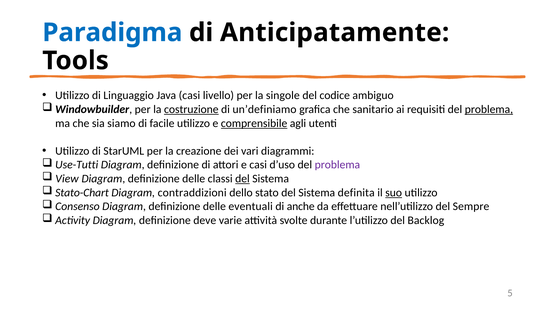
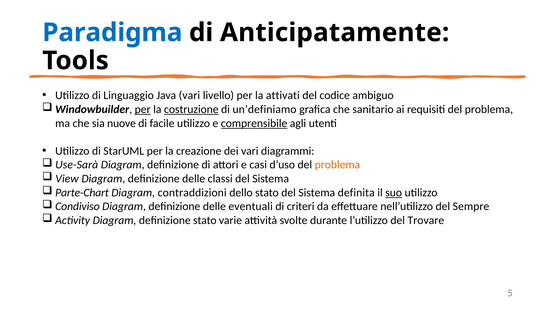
Java casi: casi -> vari
singole: singole -> attivati
per at (143, 109) underline: none -> present
problema at (489, 109) underline: present -> none
siamo: siamo -> nuove
Use-Tutti: Use-Tutti -> Use-Sarà
problema at (337, 165) colour: purple -> orange
del at (242, 179) underline: present -> none
Stato-Chart: Stato-Chart -> Parte-Chart
Consenso: Consenso -> Condiviso
anche: anche -> criteri
definizione deve: deve -> stato
Backlog: Backlog -> Trovare
